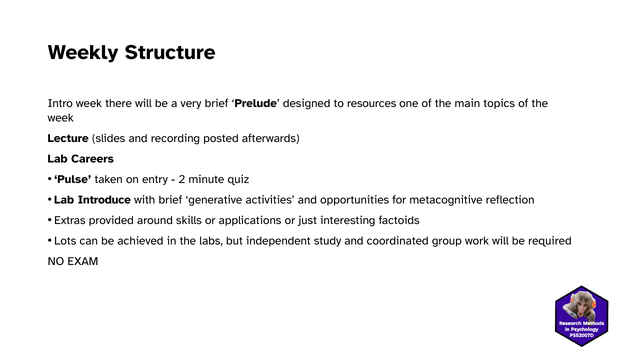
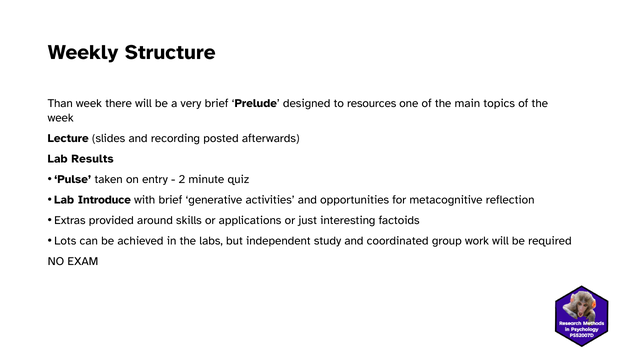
Intro: Intro -> Than
Careers: Careers -> Results
